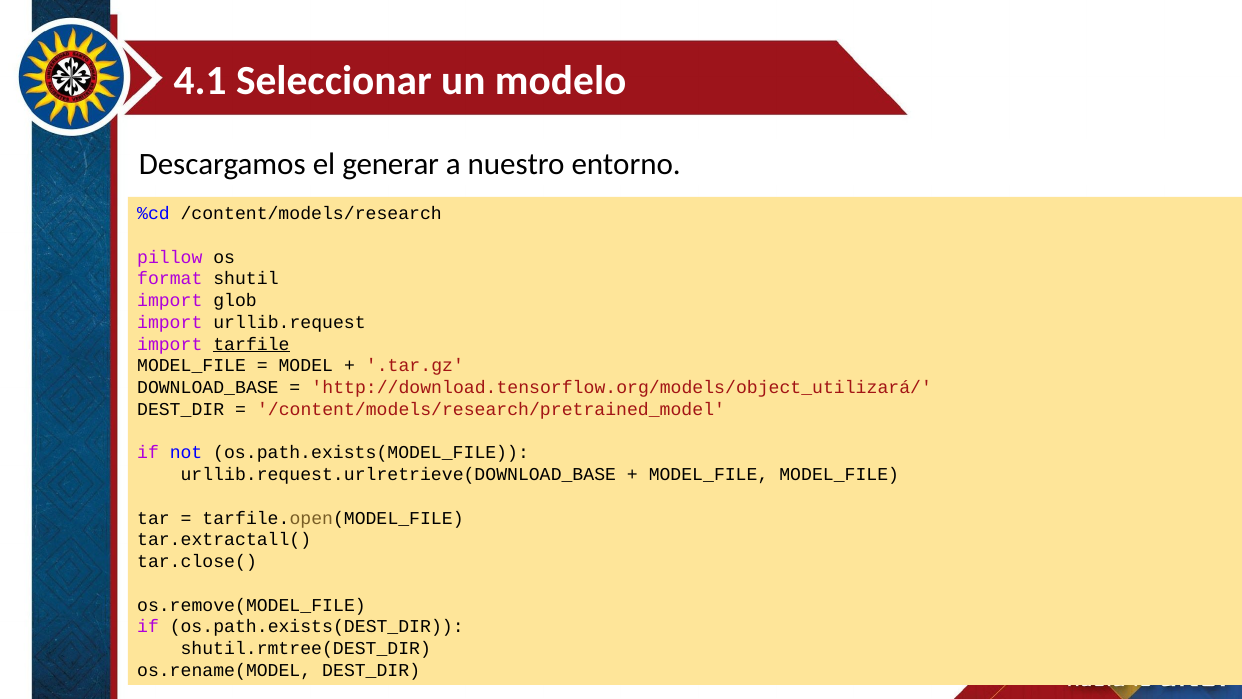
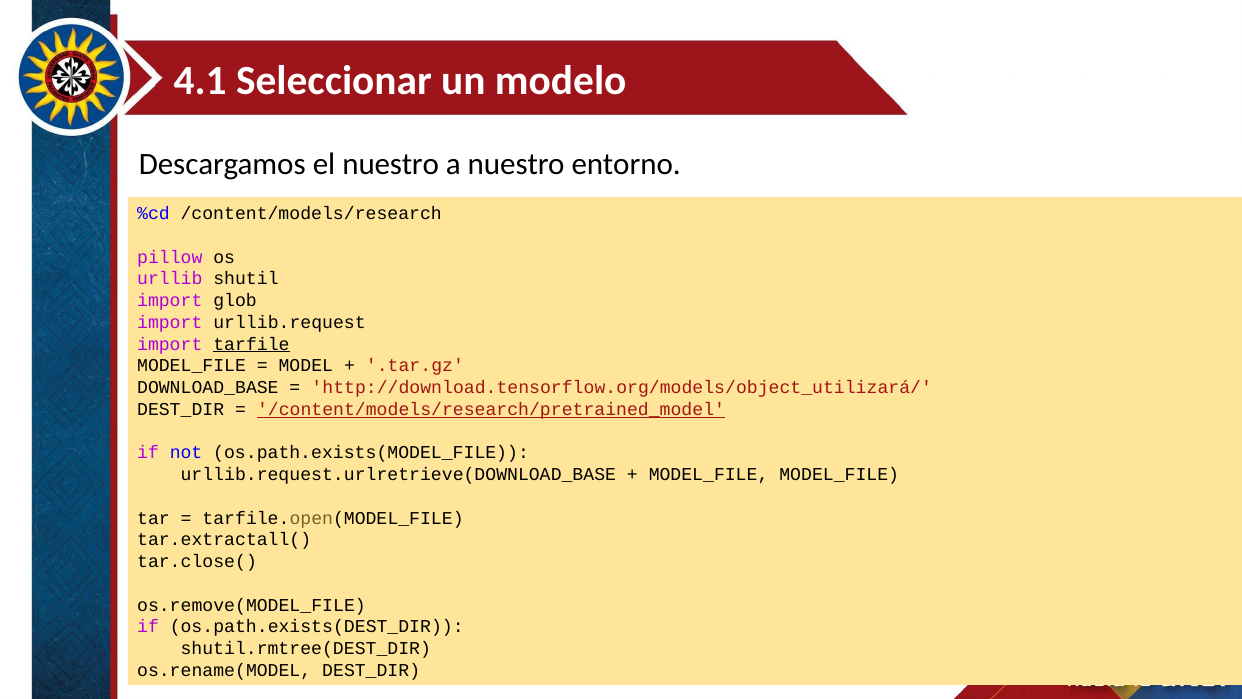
el generar: generar -> nuestro
format: format -> urllib
/content/models/research/pretrained_model underline: none -> present
